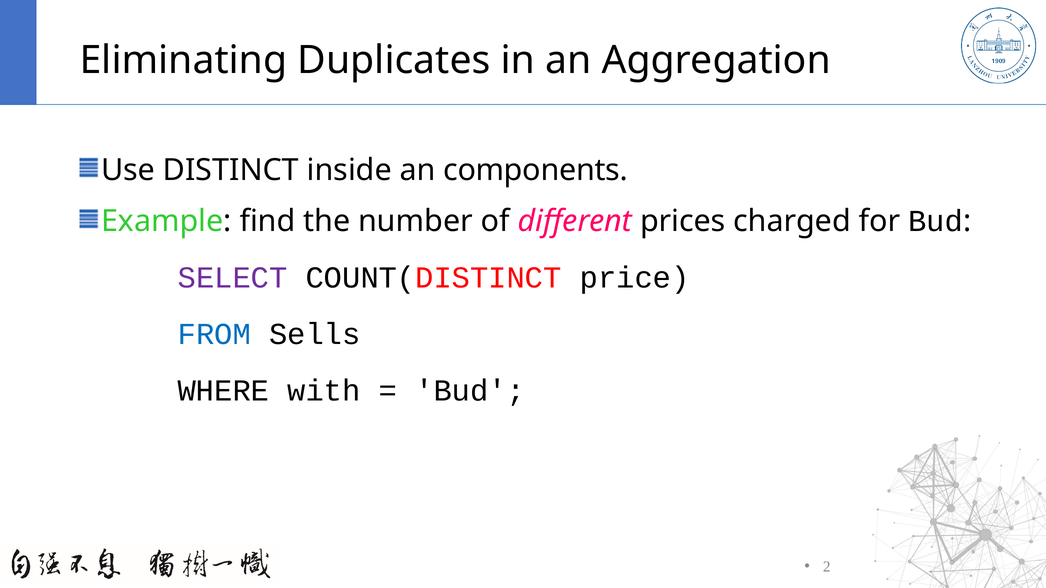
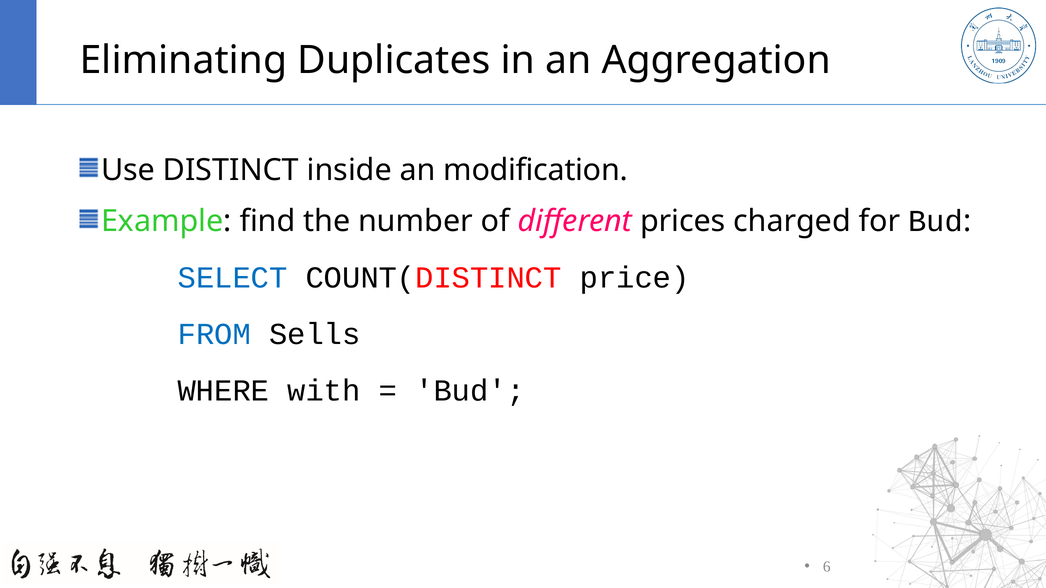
components: components -> modification
SELECT colour: purple -> blue
2: 2 -> 6
